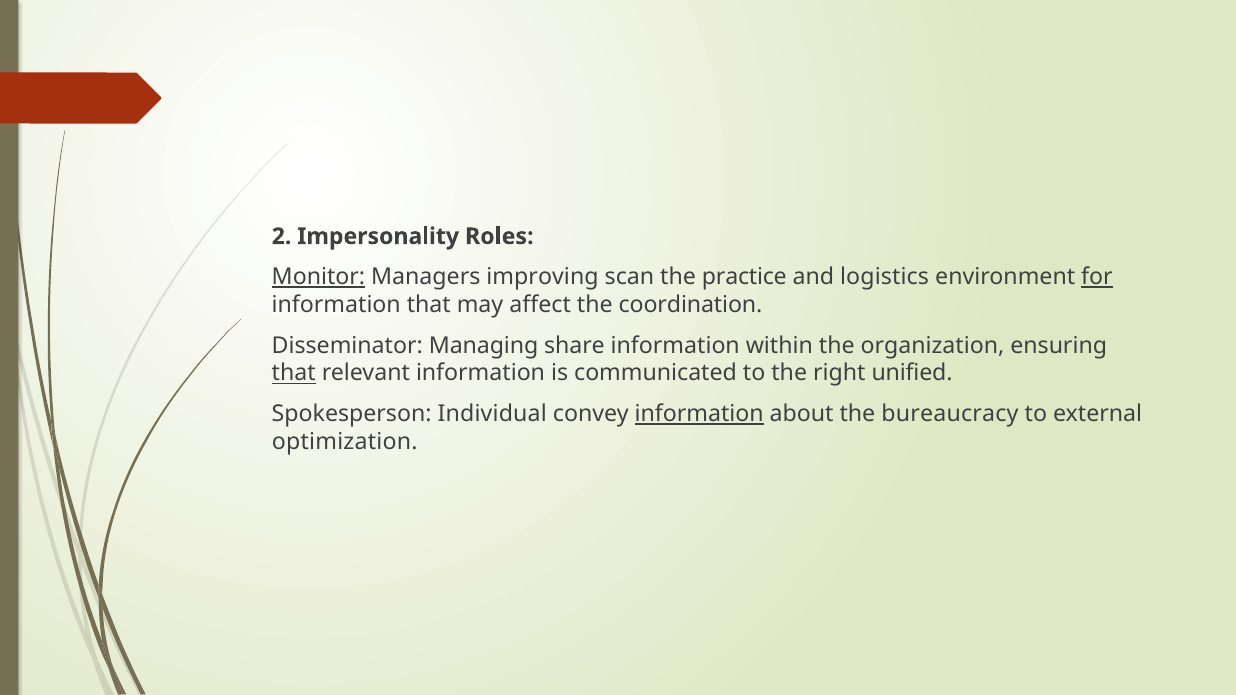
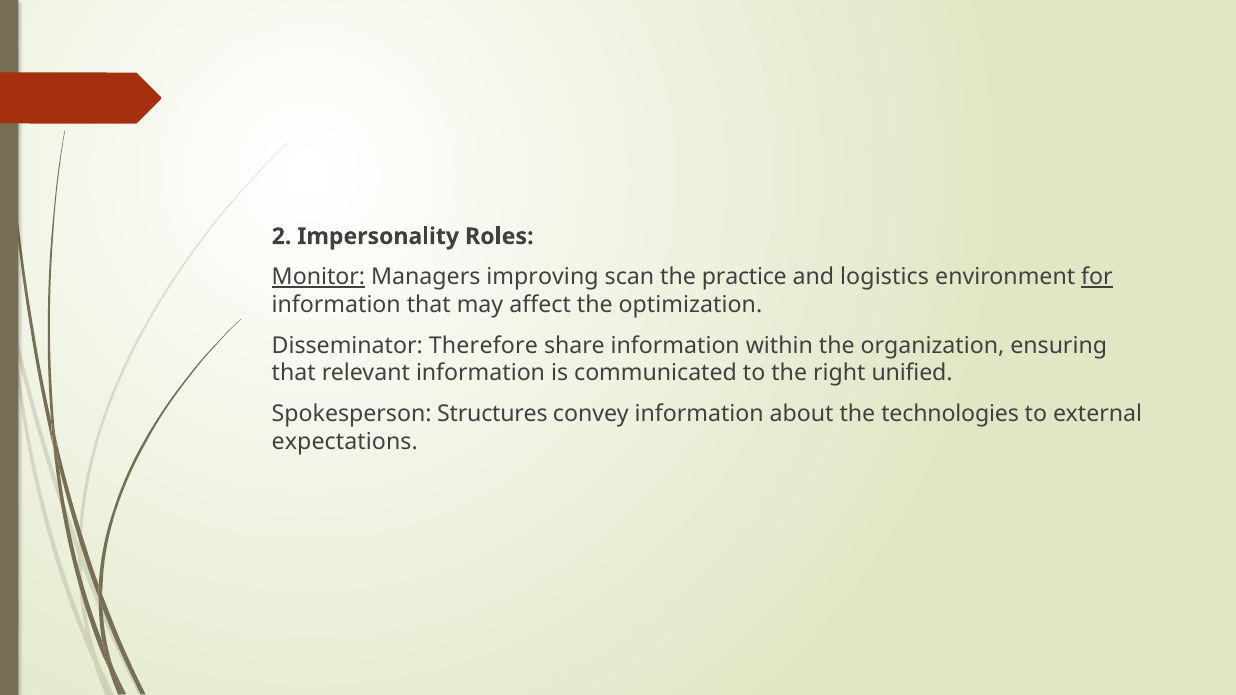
coordination: coordination -> optimization
Managing: Managing -> Therefore
that at (294, 373) underline: present -> none
Individual: Individual -> Structures
information at (699, 414) underline: present -> none
bureaucracy: bureaucracy -> technologies
optimization: optimization -> expectations
